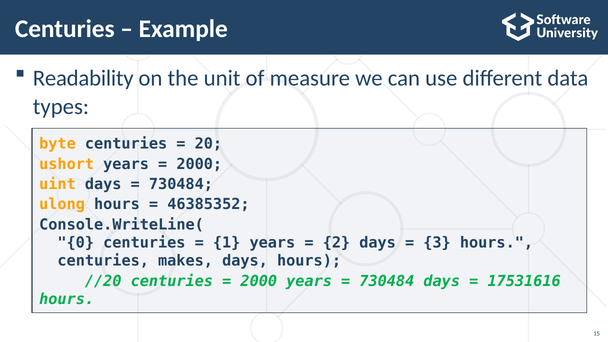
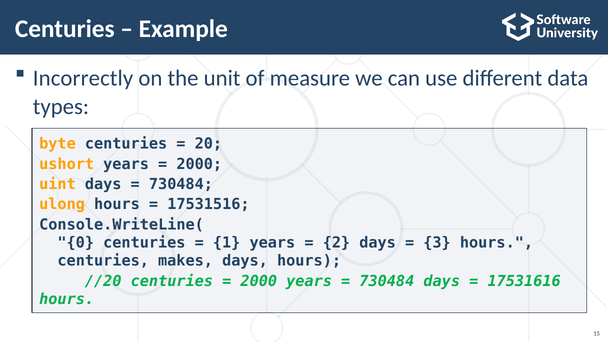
Readability: Readability -> Incorrectly
46385352: 46385352 -> 17531516
